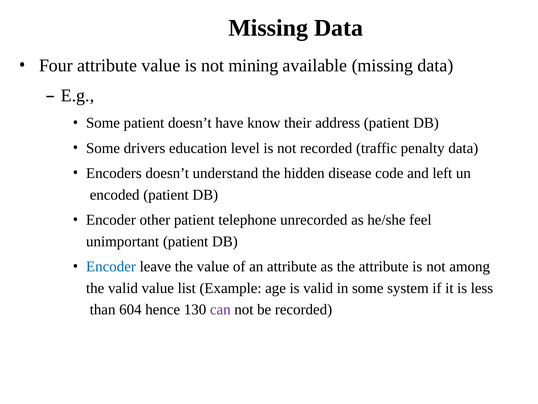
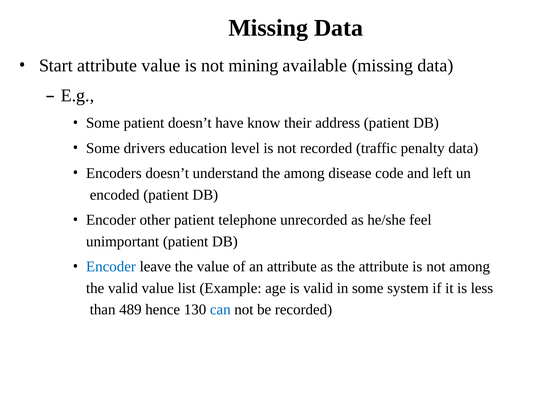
Four: Four -> Start
the hidden: hidden -> among
604: 604 -> 489
can colour: purple -> blue
